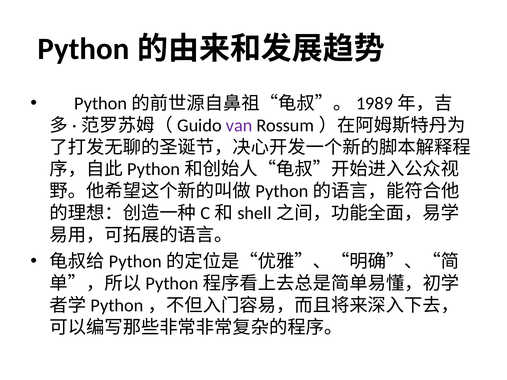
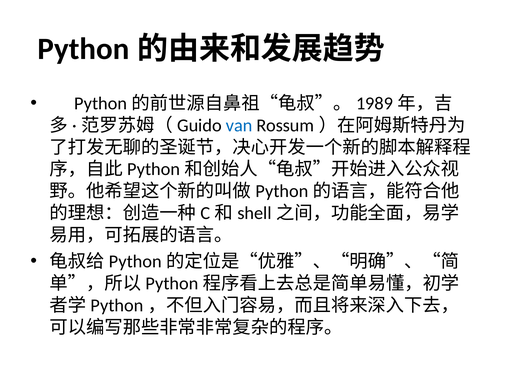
van colour: purple -> blue
